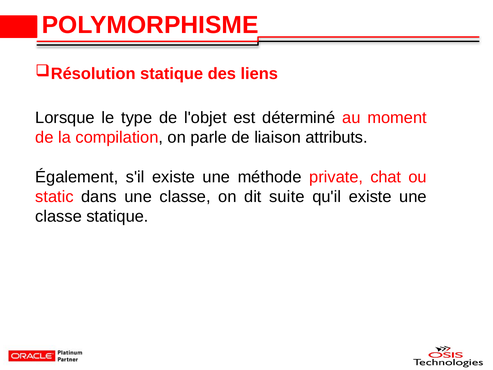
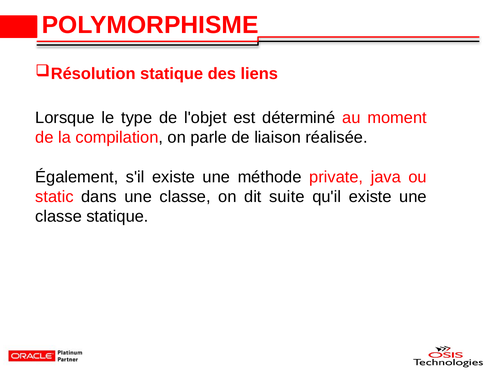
attributs: attributs -> réalisée
chat: chat -> java
